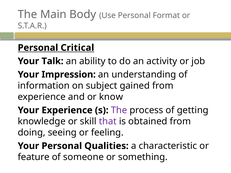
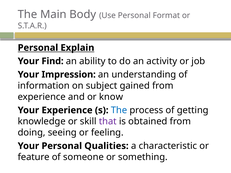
Critical: Critical -> Explain
Talk: Talk -> Find
The at (119, 110) colour: purple -> blue
